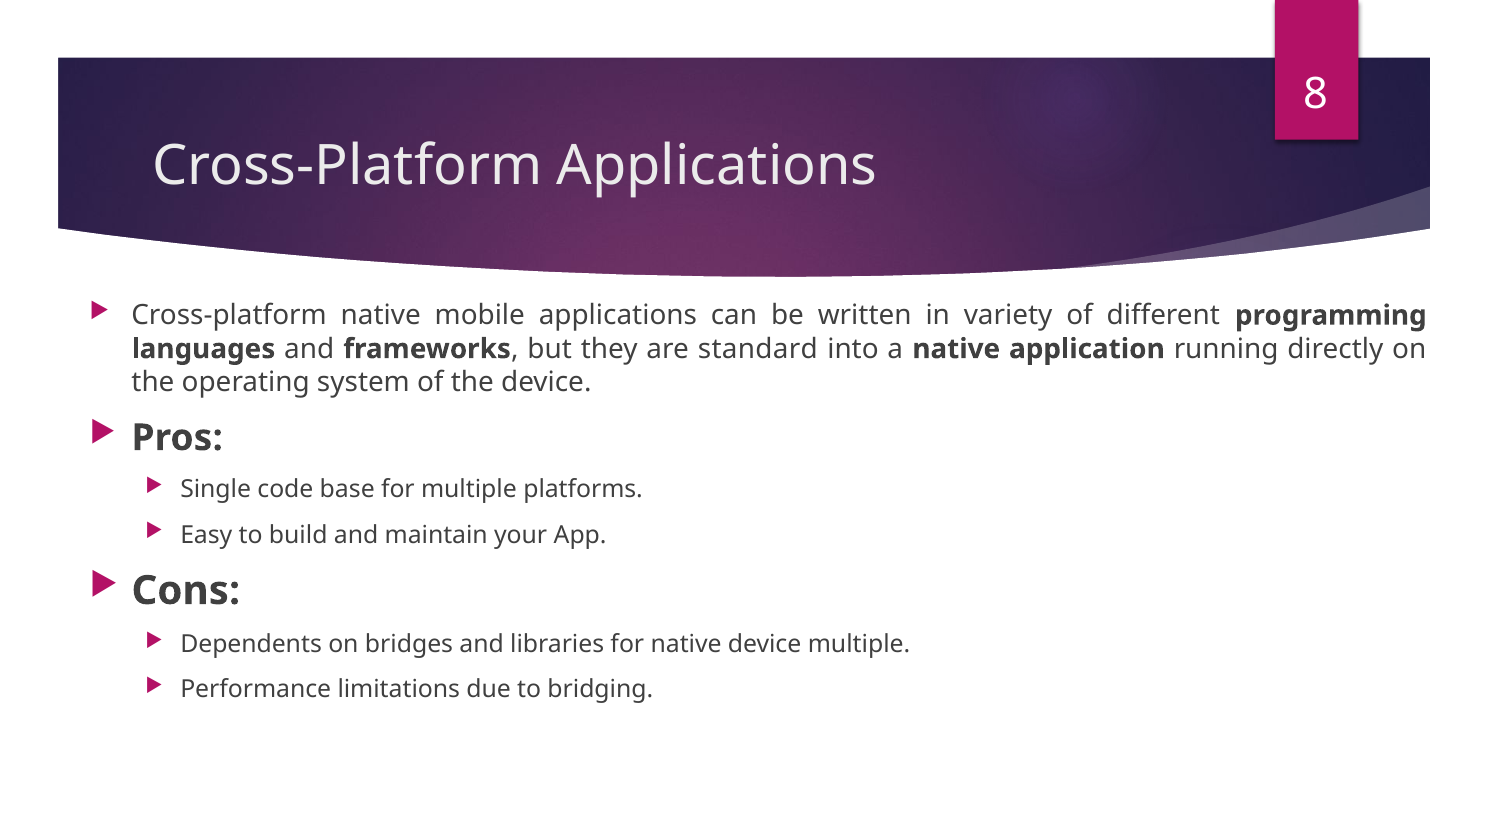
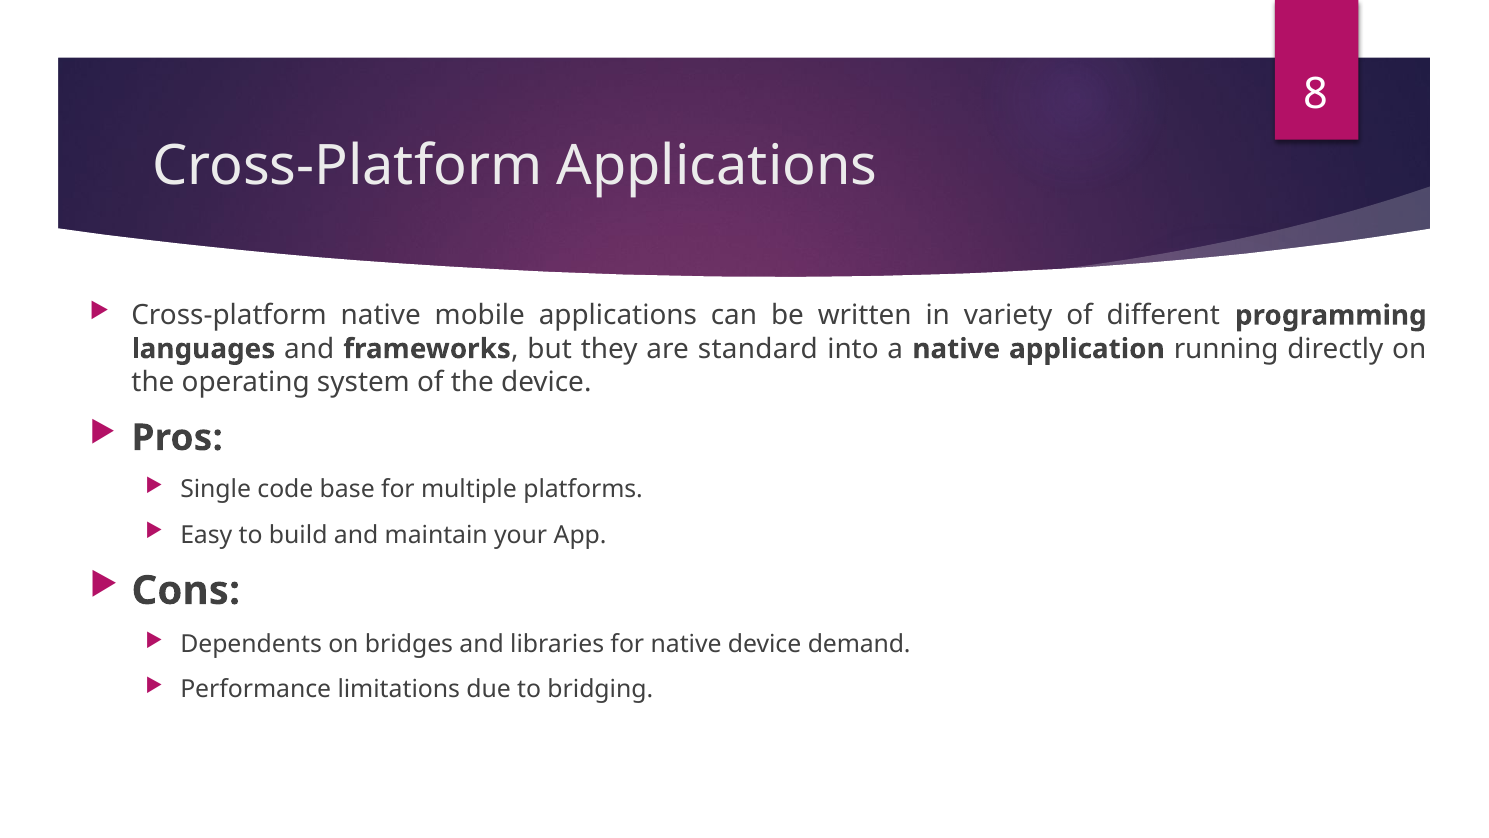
device multiple: multiple -> demand
